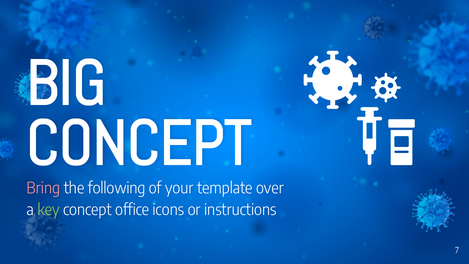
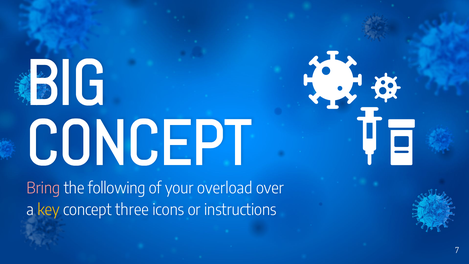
template: template -> overload
key colour: light green -> yellow
office: office -> three
